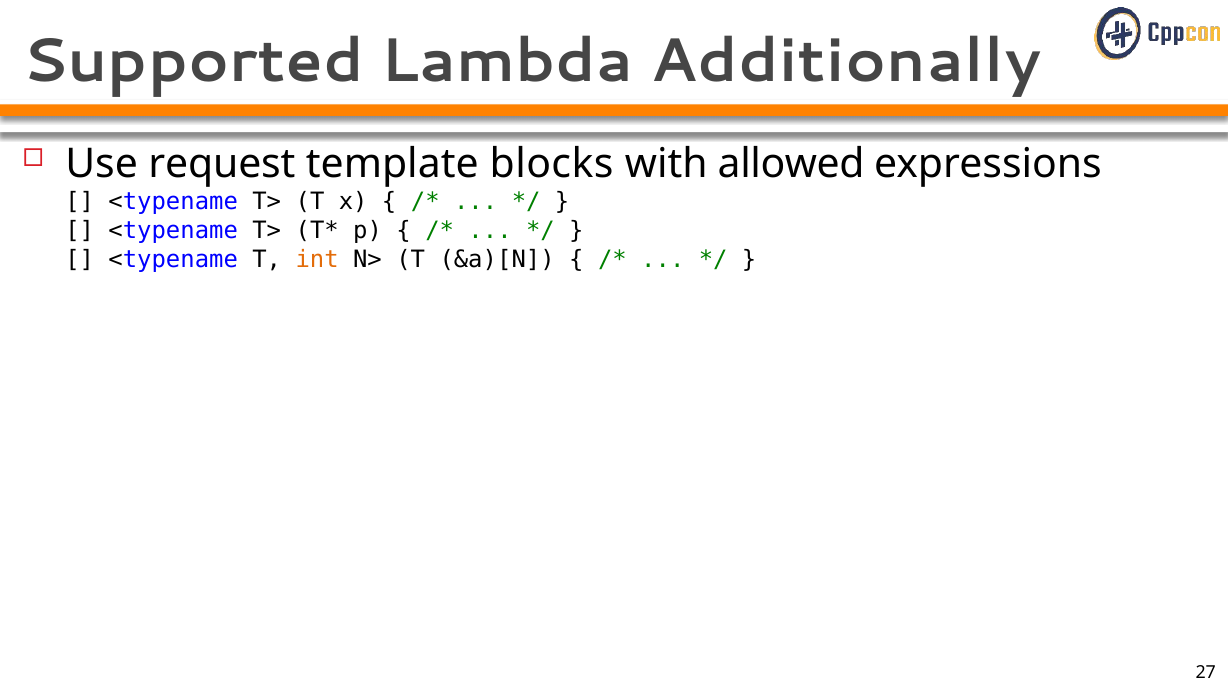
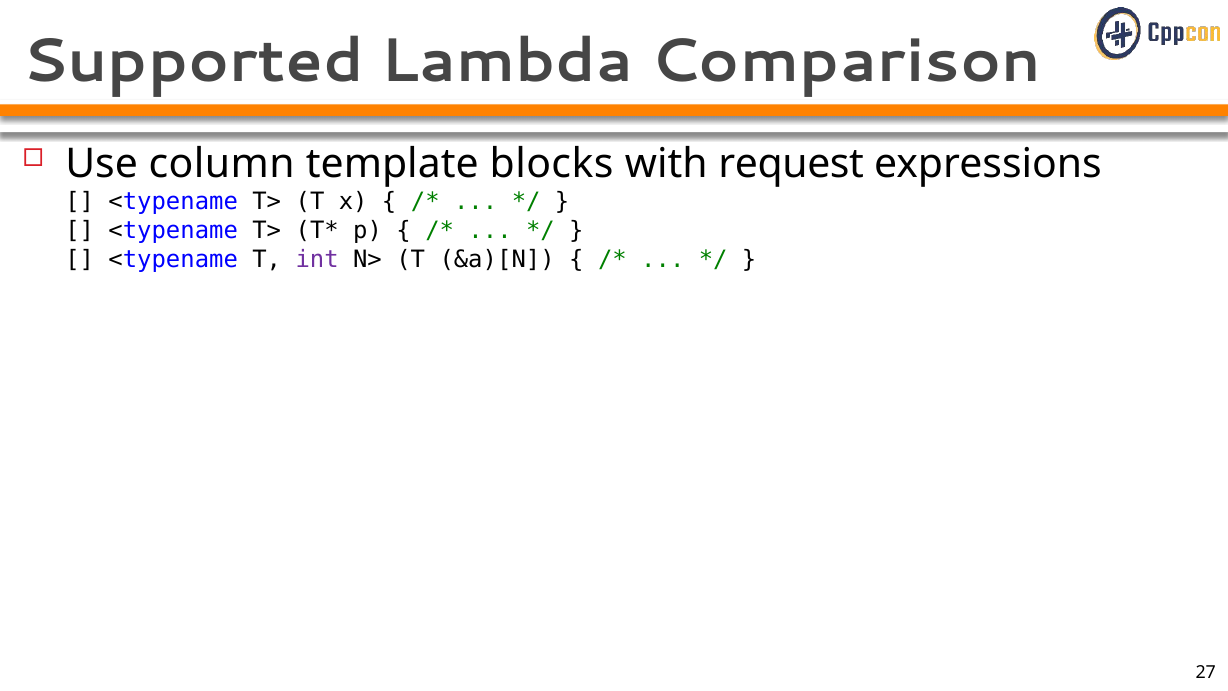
Additionally: Additionally -> Comparison
request: request -> column
allowed: allowed -> request
int colour: orange -> purple
